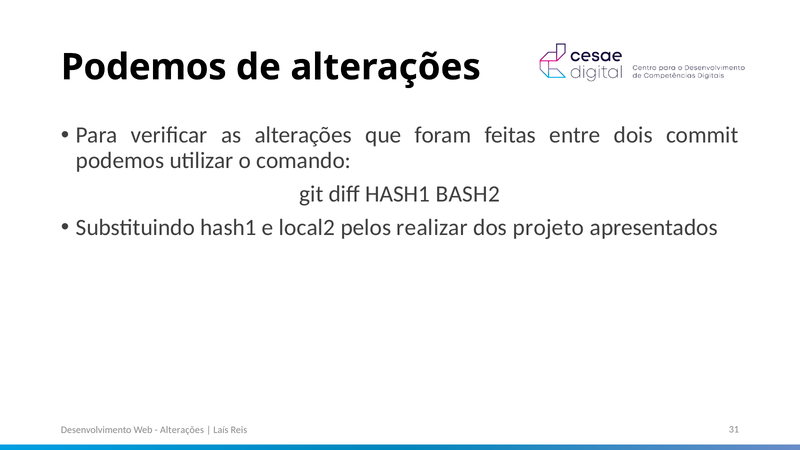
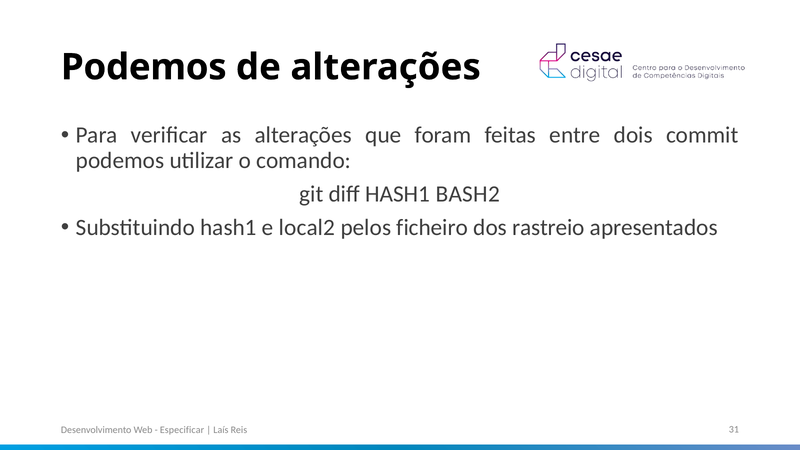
realizar: realizar -> ficheiro
projeto: projeto -> rastreio
Alterações at (182, 430): Alterações -> Especificar
